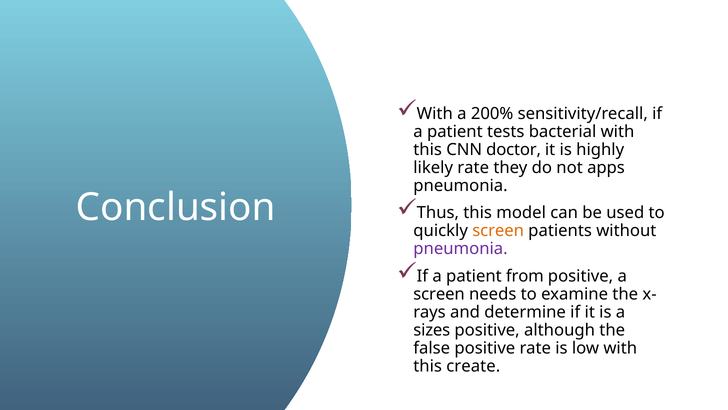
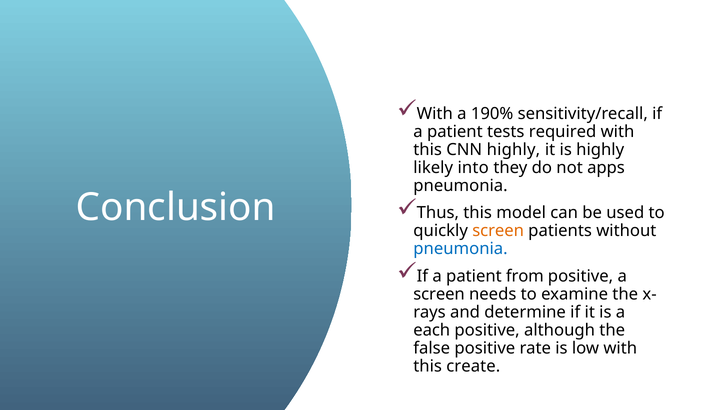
200%: 200% -> 190%
bacterial: bacterial -> required
CNN doctor: doctor -> highly
likely rate: rate -> into
pneumonia at (461, 249) colour: purple -> blue
sizes: sizes -> each
